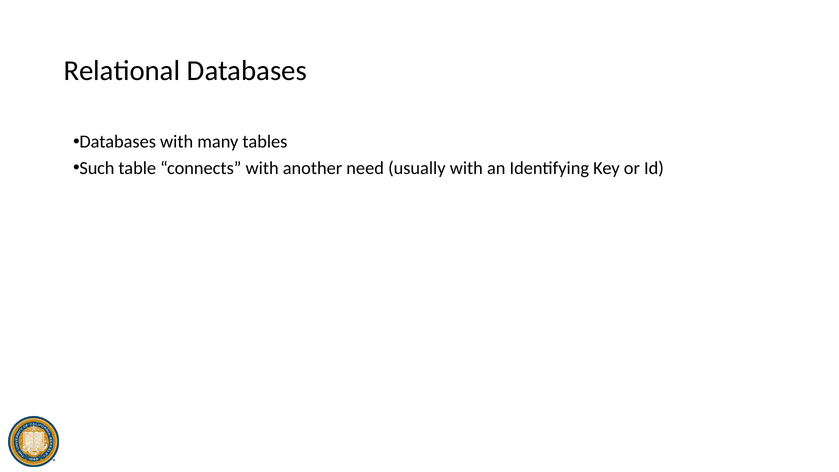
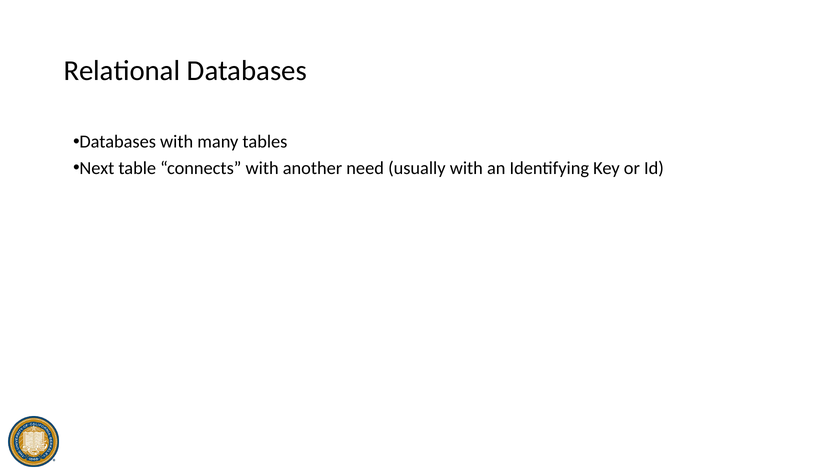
Such: Such -> Next
